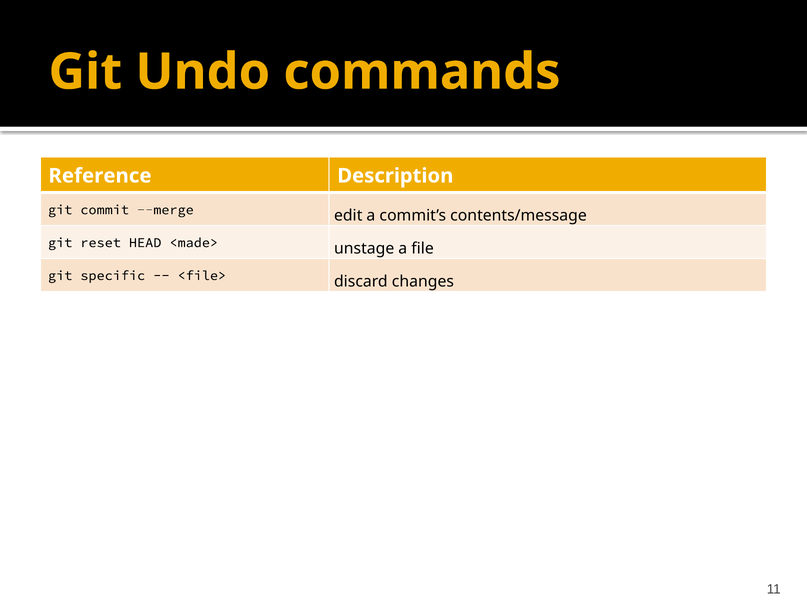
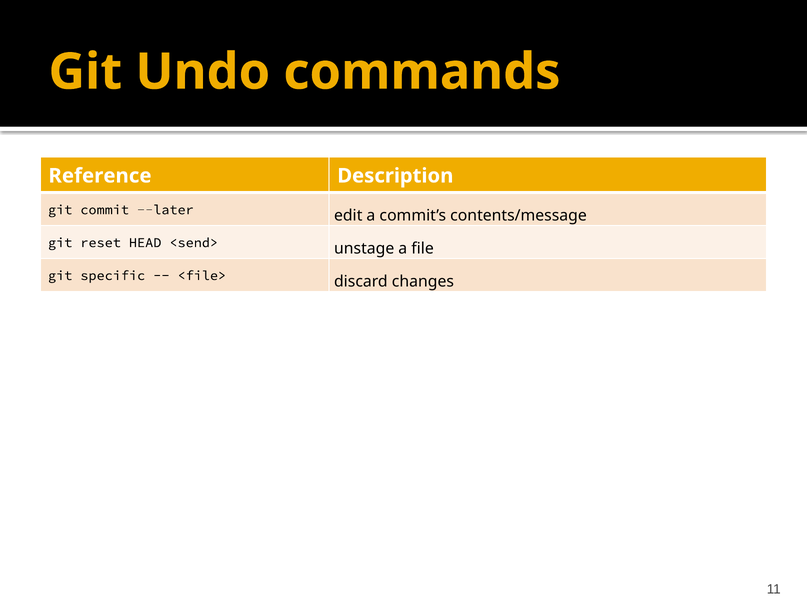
--merge: --merge -> --later
<made>: <made> -> <send>
